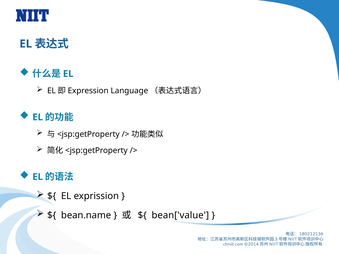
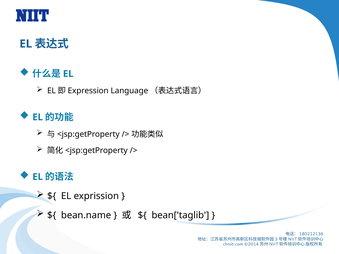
bean['value: bean['value -> bean['taglib
